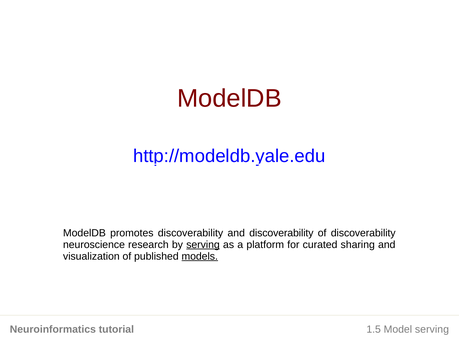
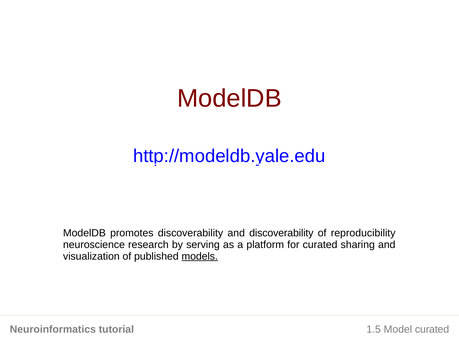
of discoverability: discoverability -> reproducibility
serving at (203, 245) underline: present -> none
Model serving: serving -> curated
